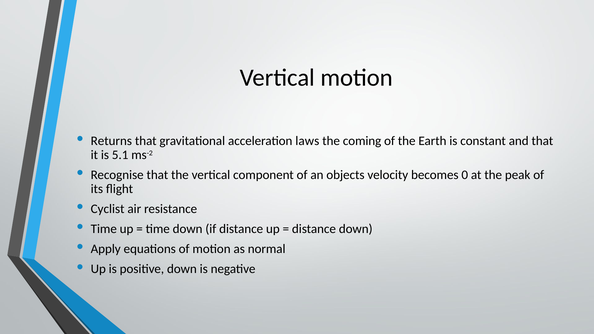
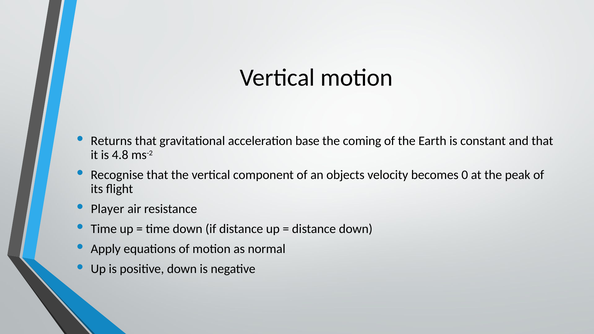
laws: laws -> base
5.1: 5.1 -> 4.8
Cyclist: Cyclist -> Player
